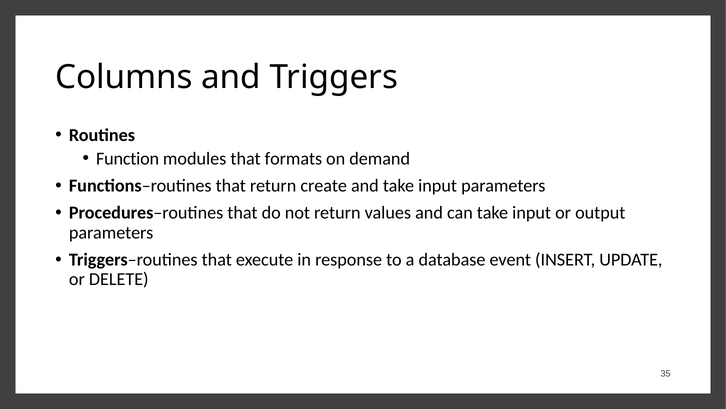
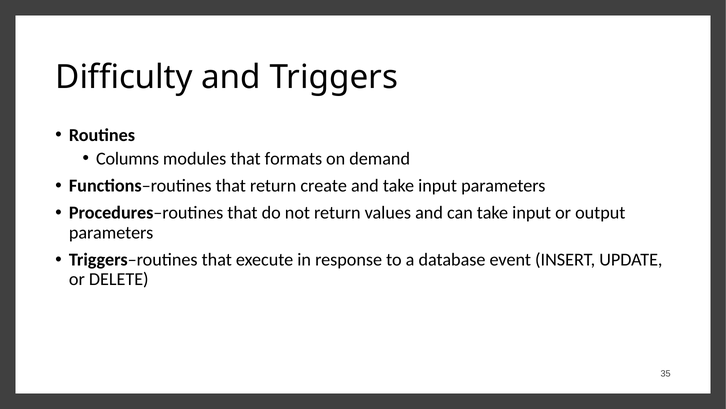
Columns: Columns -> Difficulty
Function: Function -> Columns
